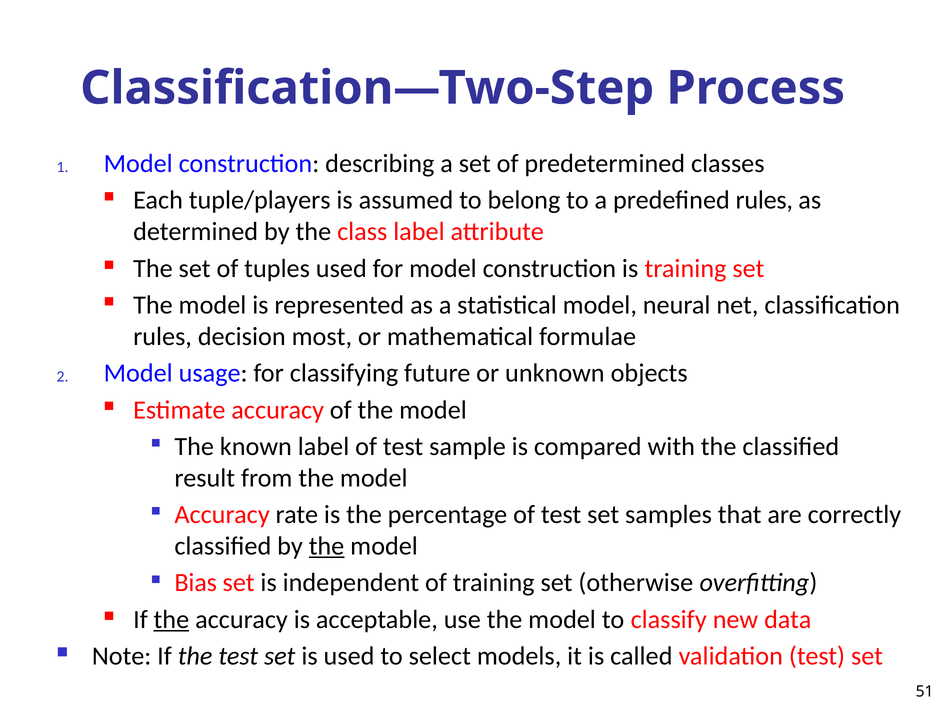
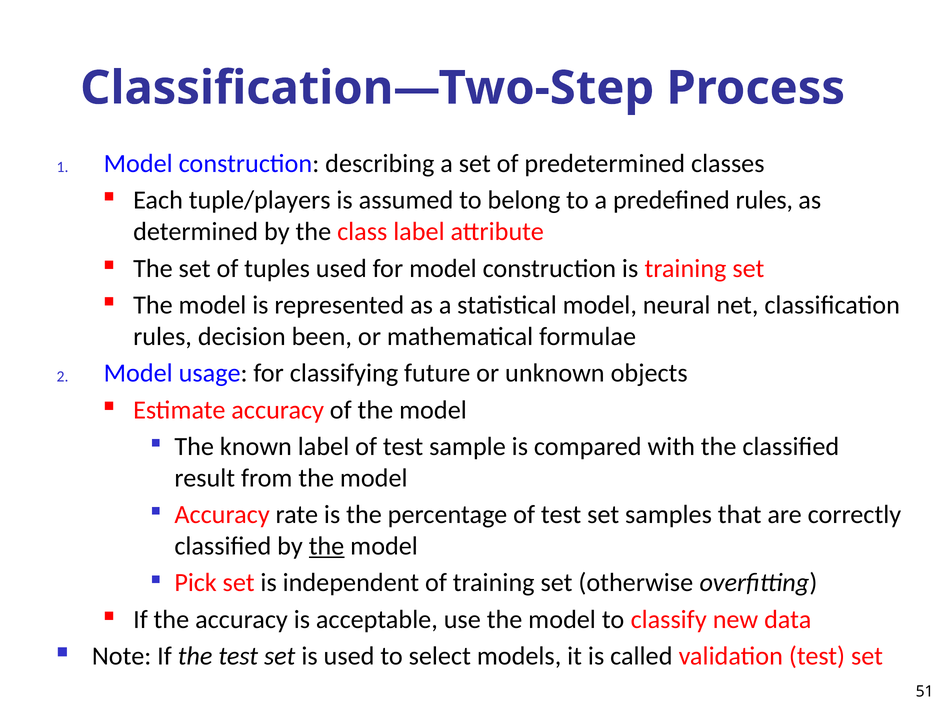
most: most -> been
Bias: Bias -> Pick
the at (171, 620) underline: present -> none
